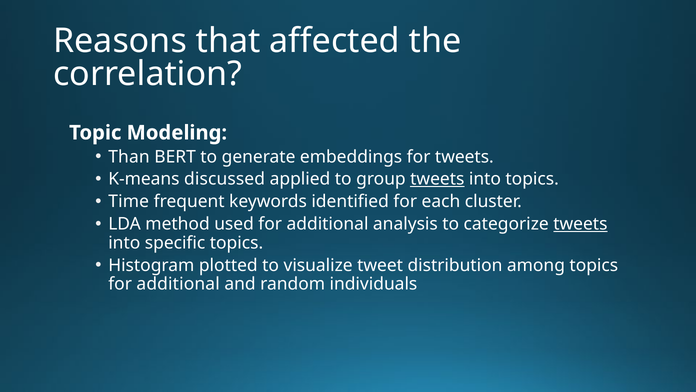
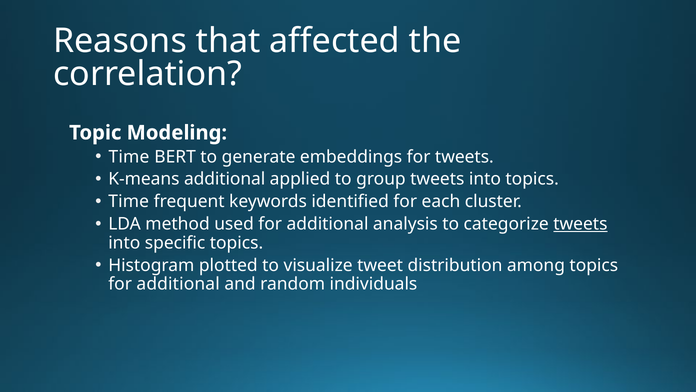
Than at (129, 157): Than -> Time
K-means discussed: discussed -> additional
tweets at (437, 179) underline: present -> none
